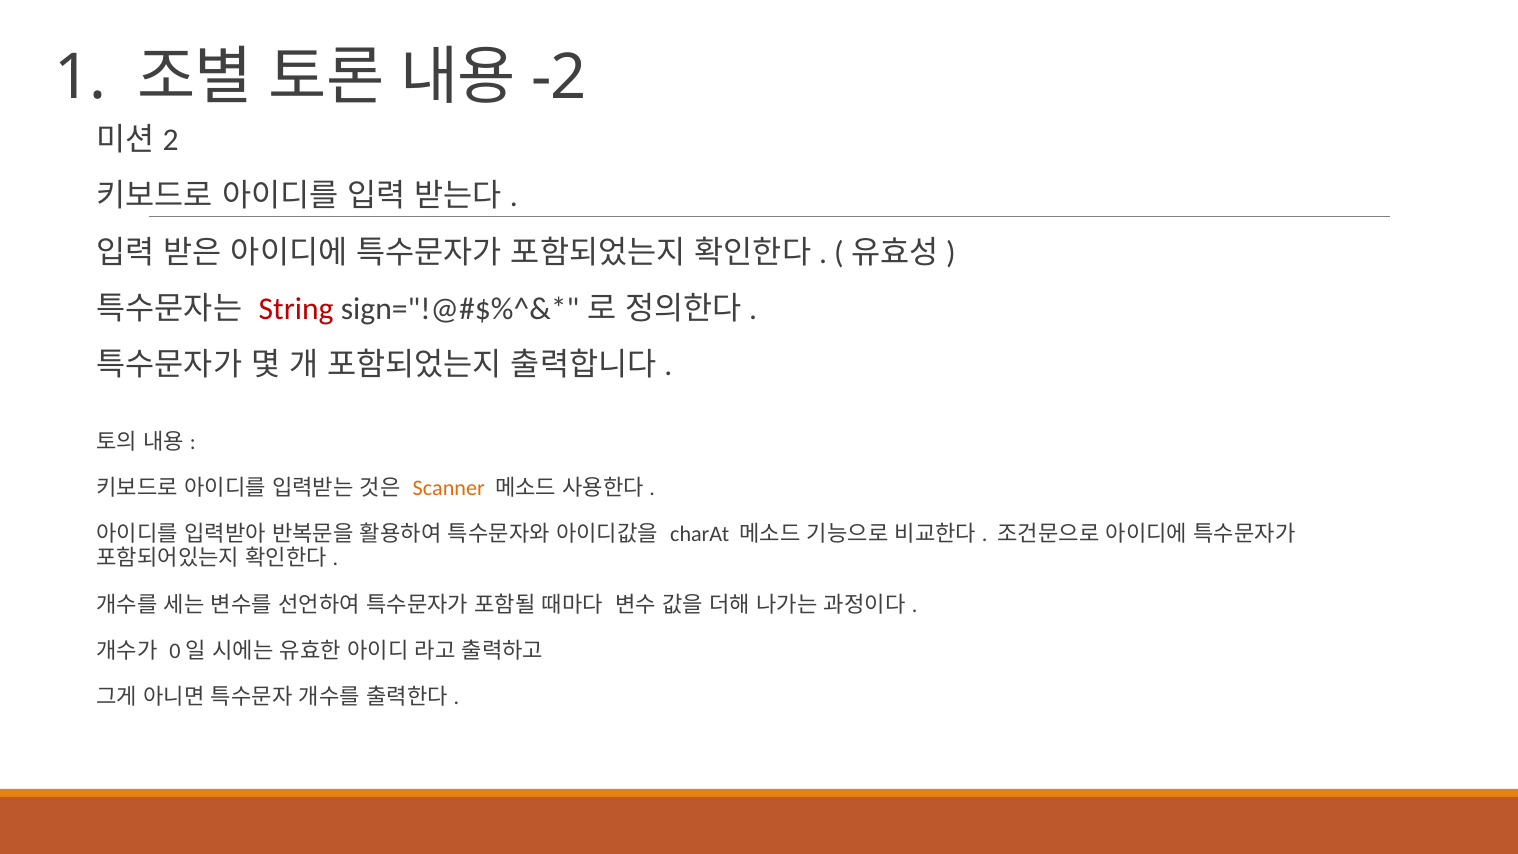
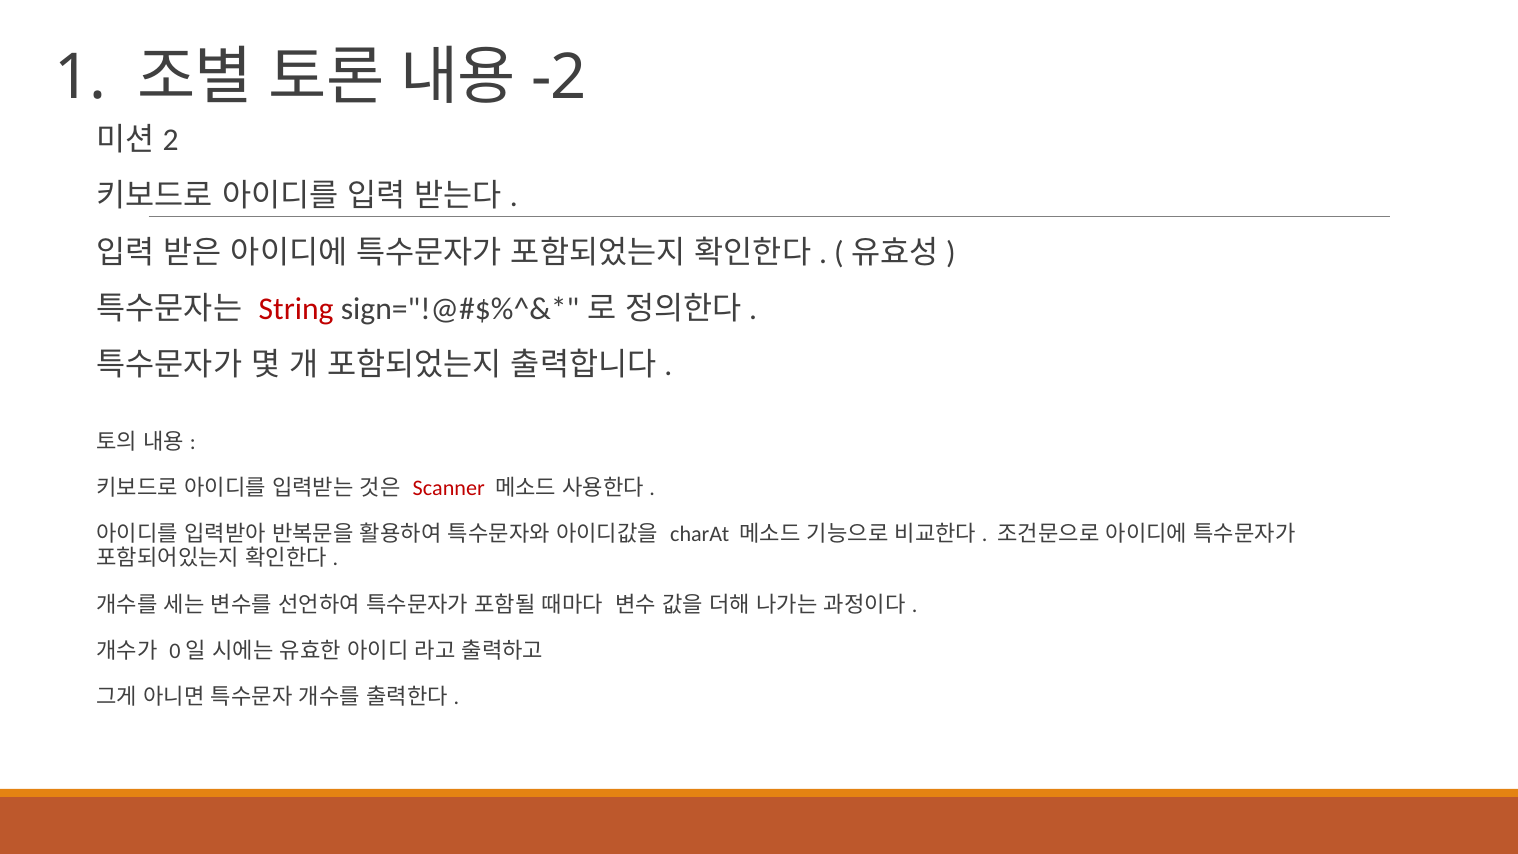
Scanner colour: orange -> red
